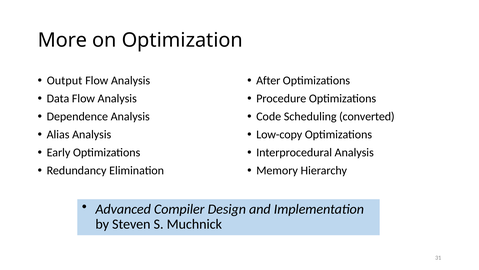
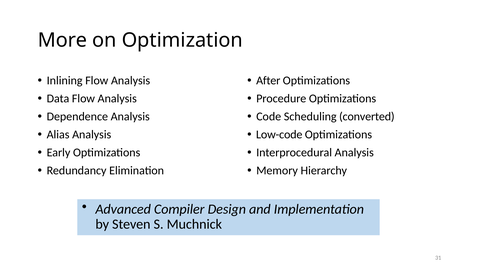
Output: Output -> Inlining
Low-copy: Low-copy -> Low-code
